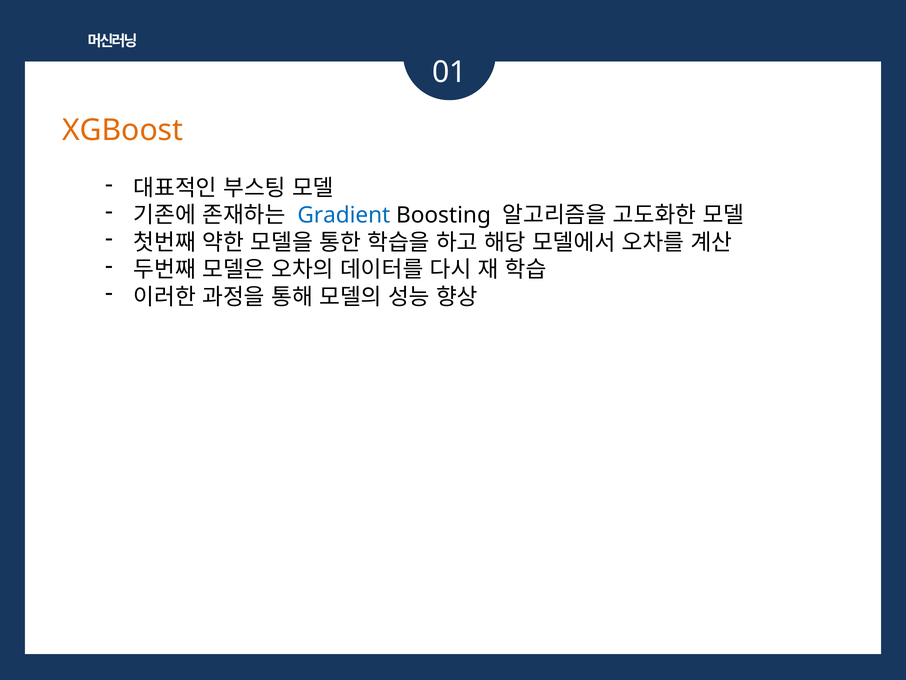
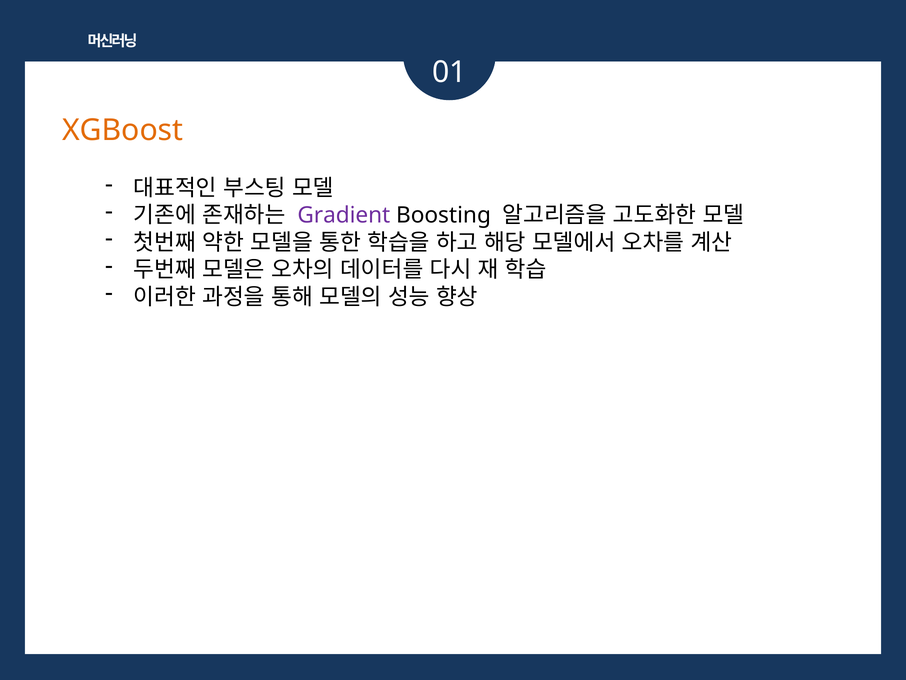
Gradient colour: blue -> purple
